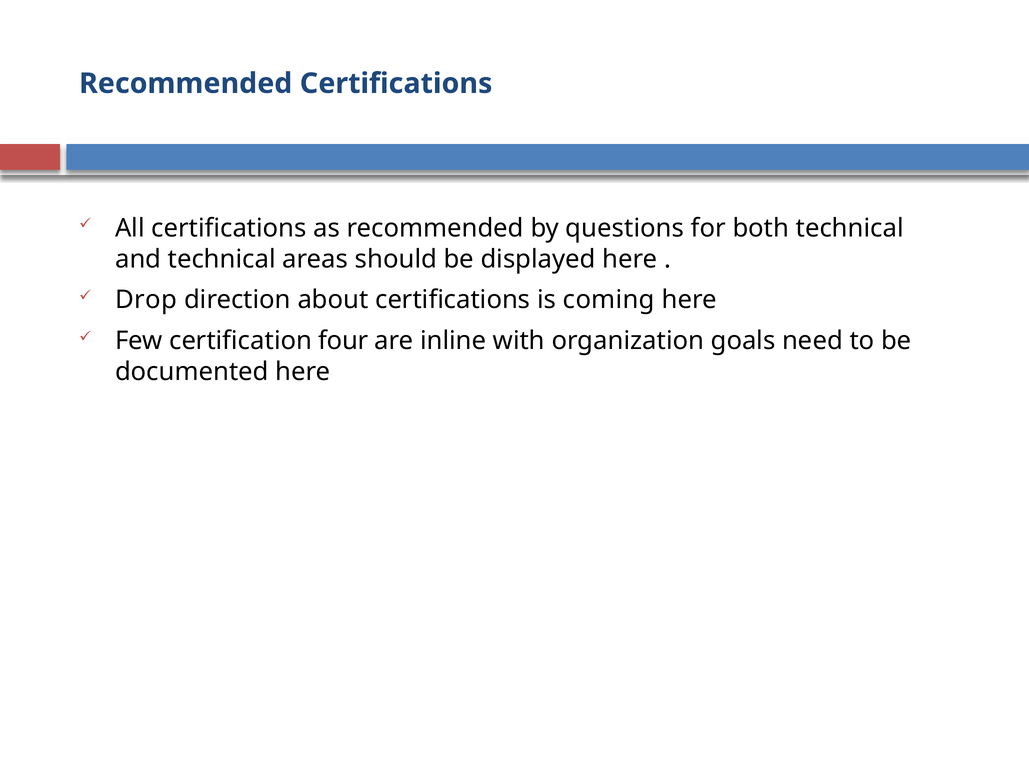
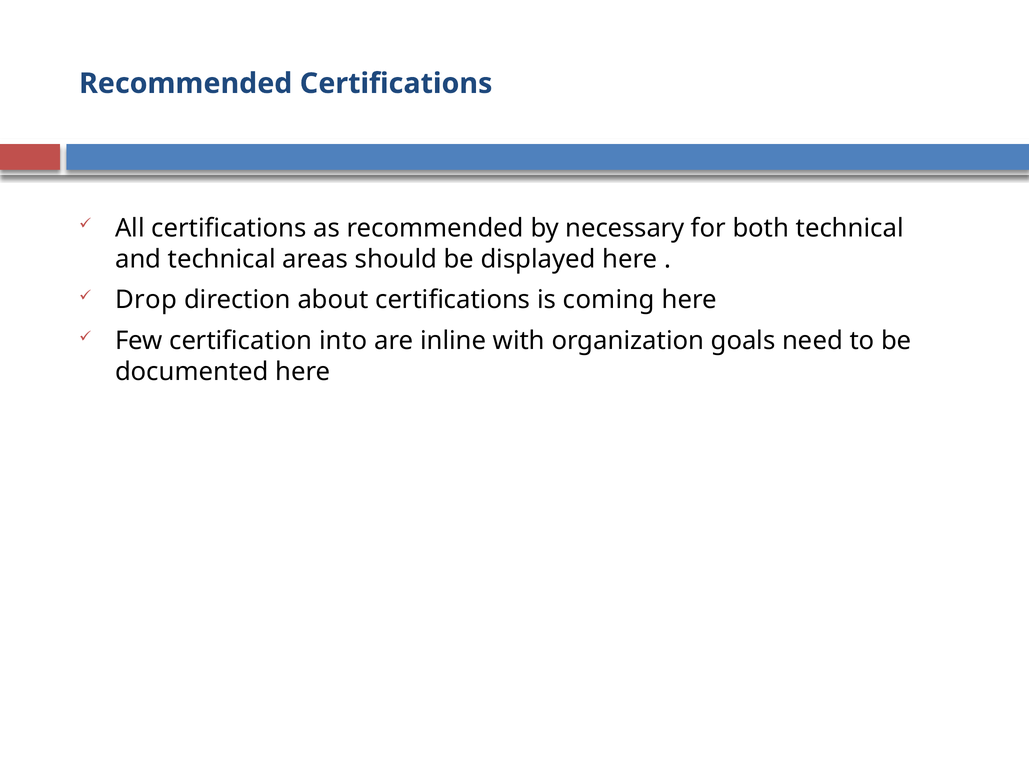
questions: questions -> necessary
four: four -> into
